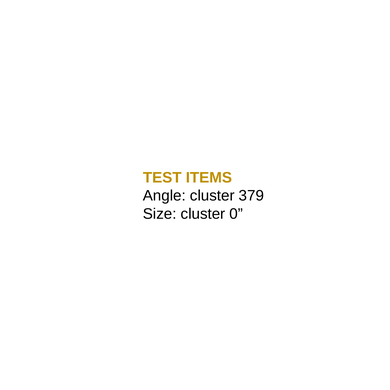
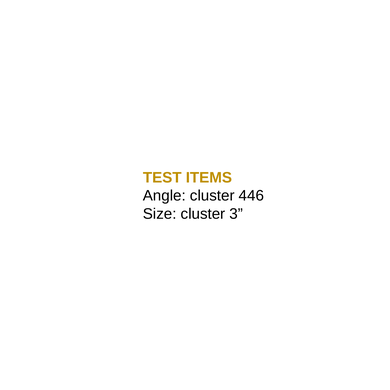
379: 379 -> 446
0: 0 -> 3
